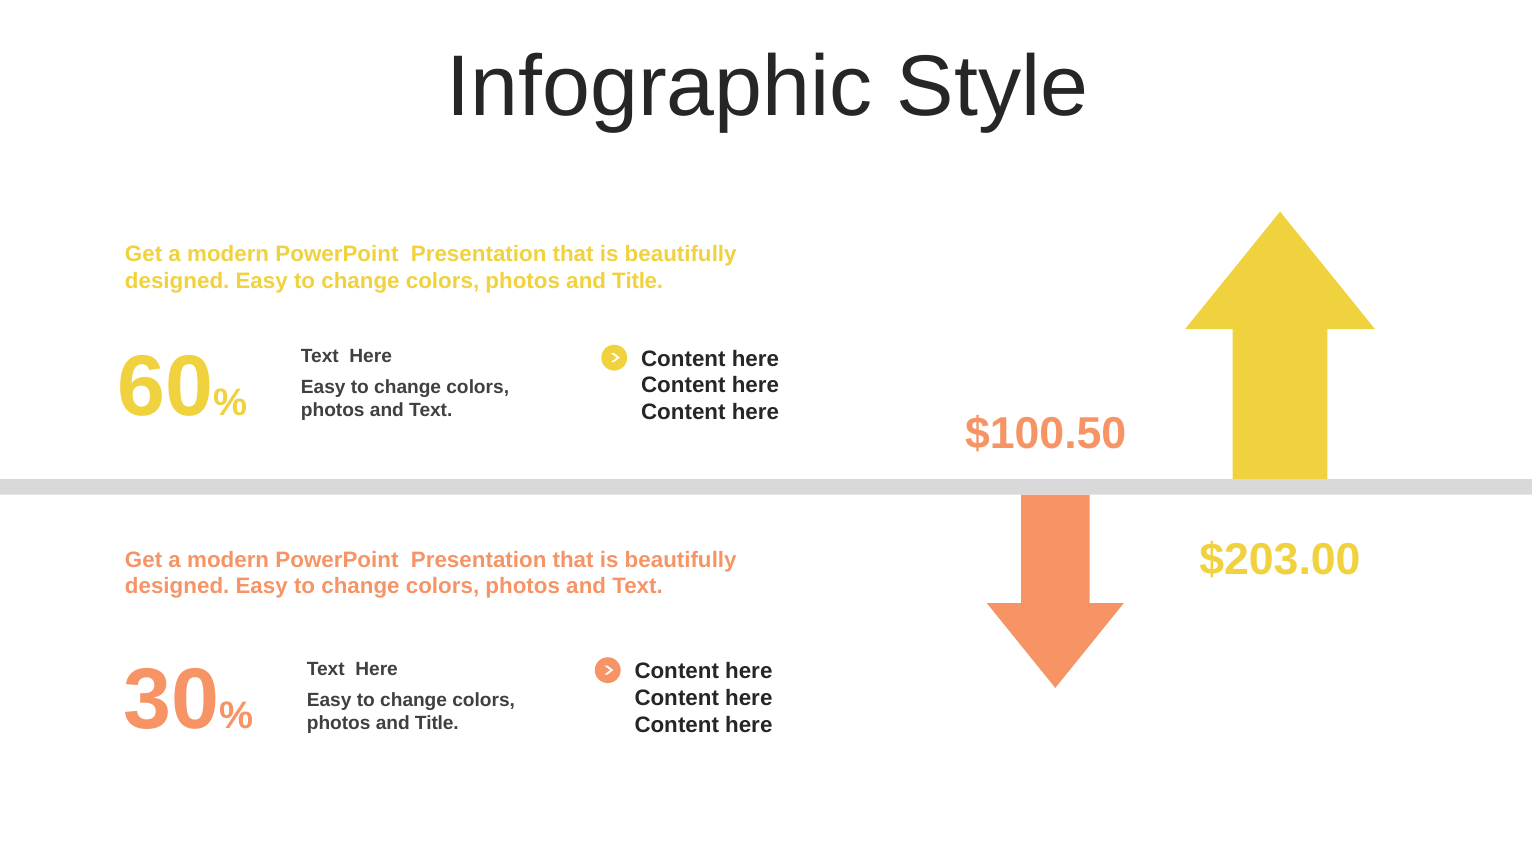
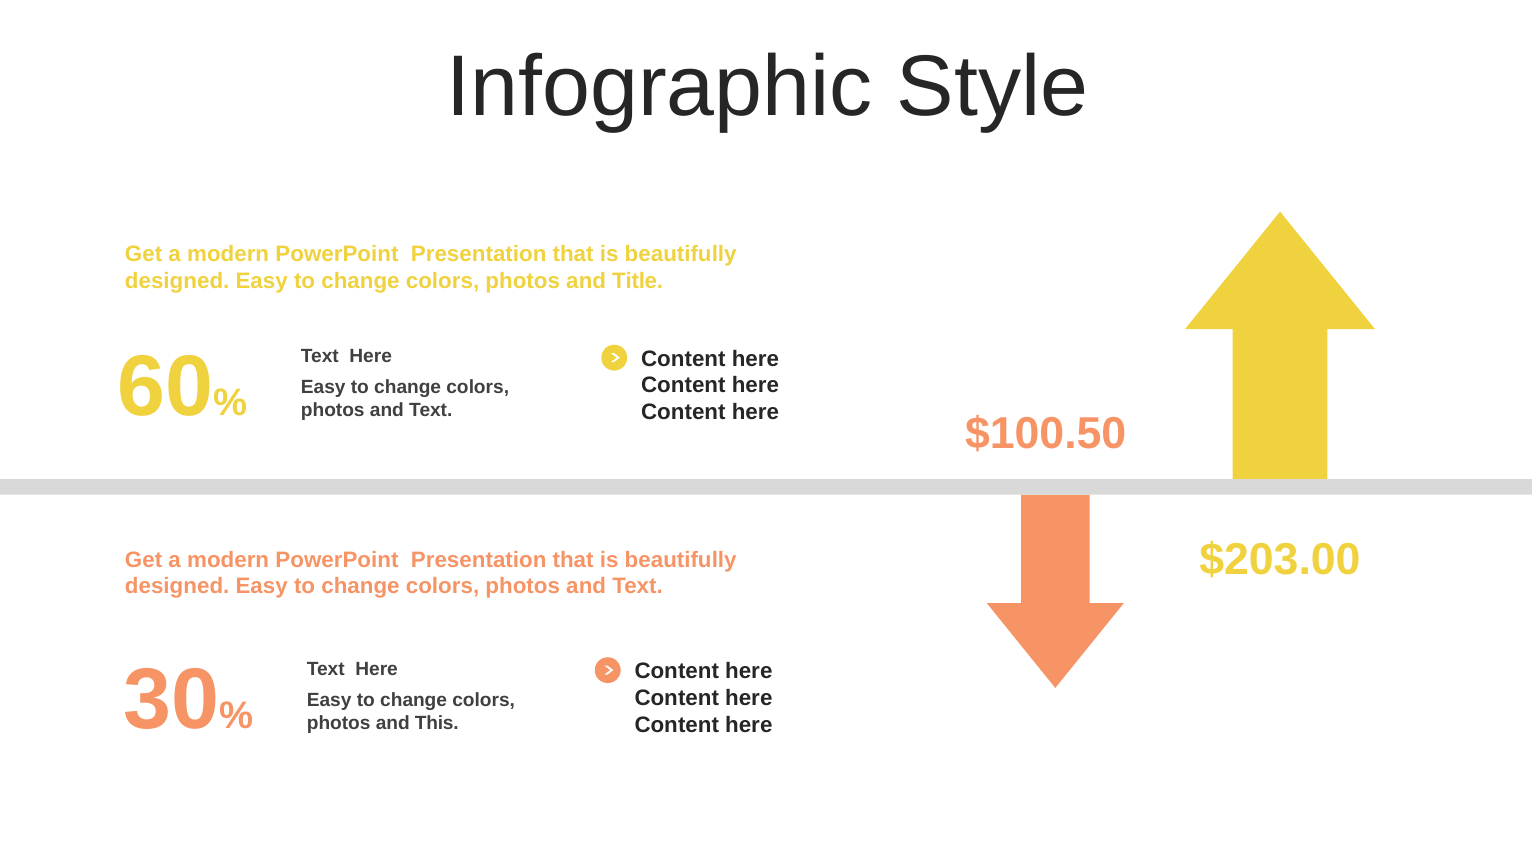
Title at (437, 724): Title -> This
